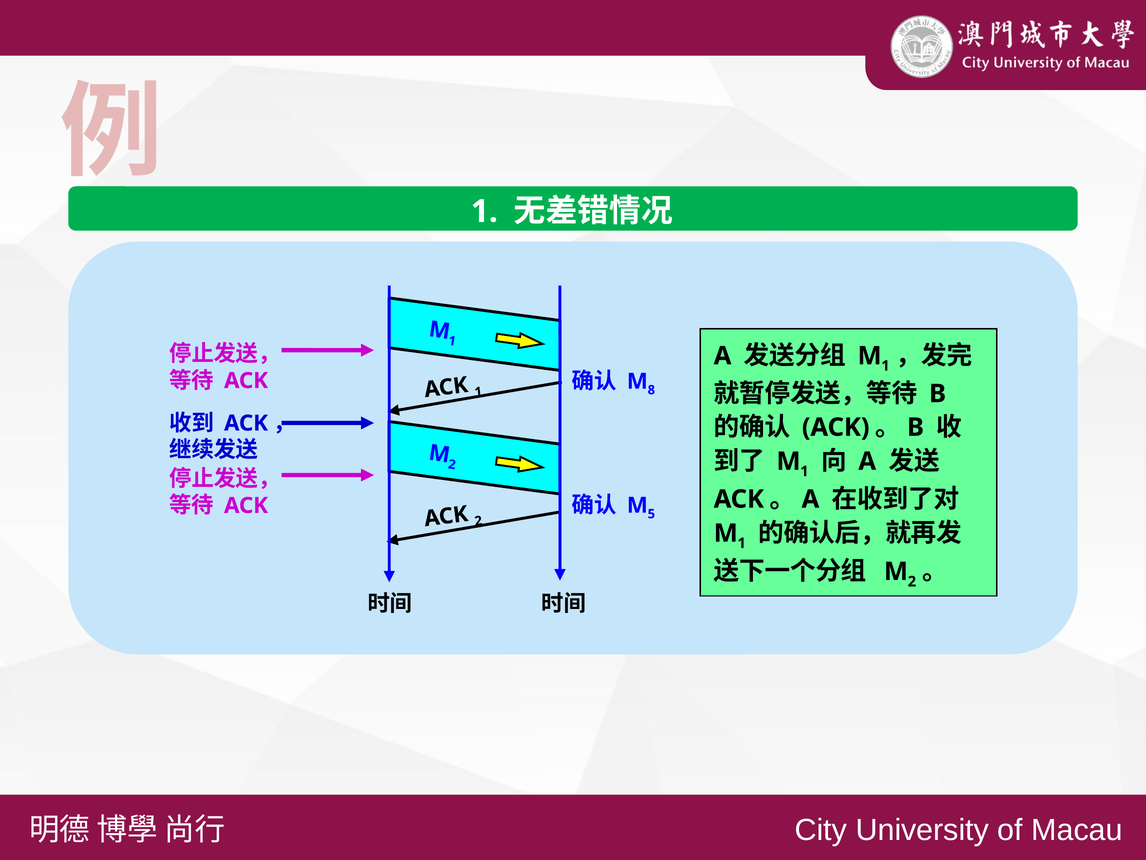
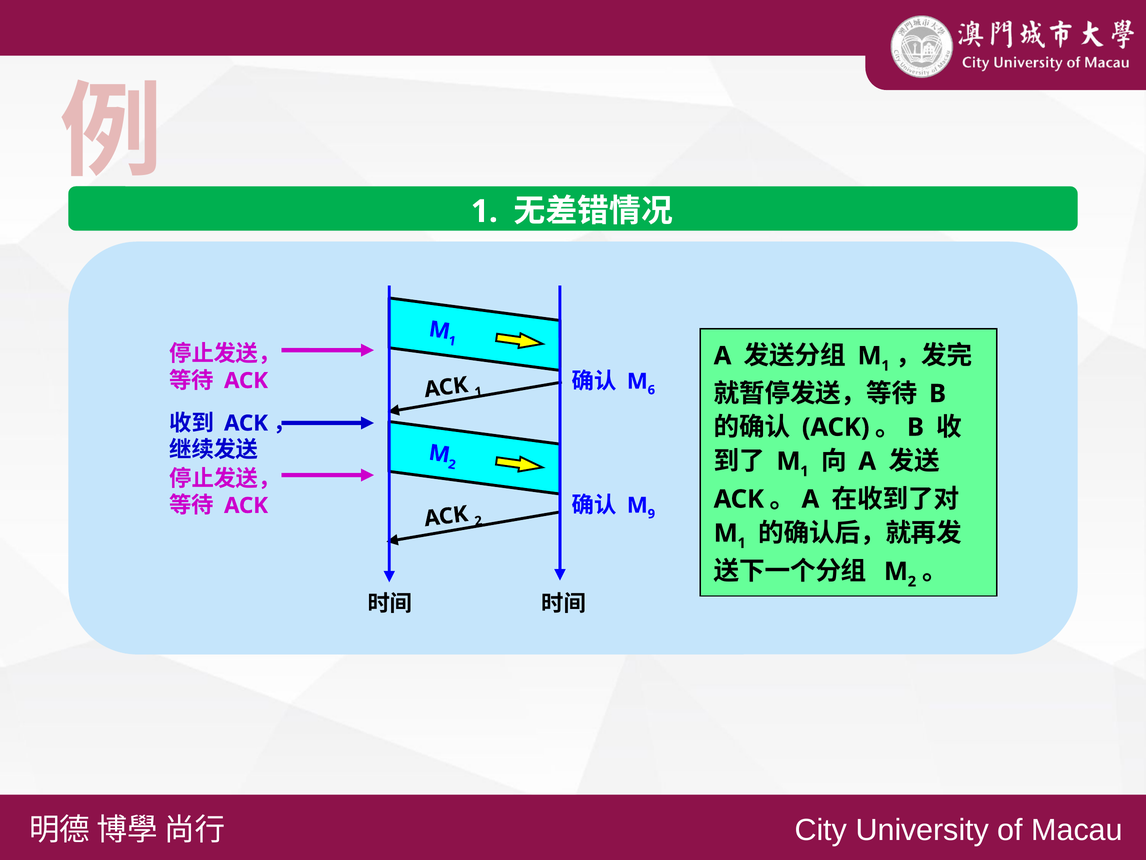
8: 8 -> 6
5: 5 -> 9
